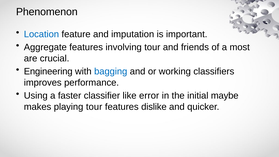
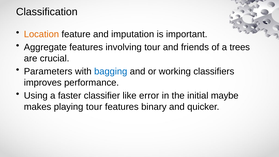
Phenomenon: Phenomenon -> Classification
Location colour: blue -> orange
most: most -> trees
Engineering: Engineering -> Parameters
dislike: dislike -> binary
